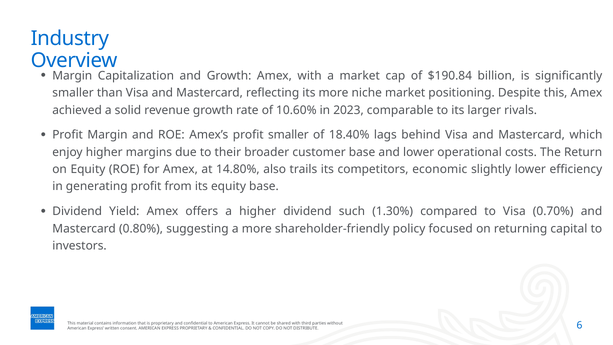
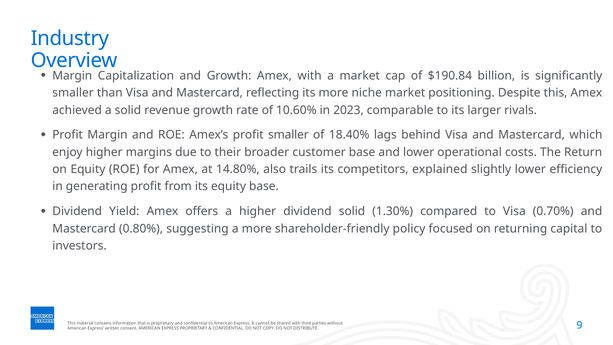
economic: economic -> explained
dividend such: such -> solid
6: 6 -> 9
